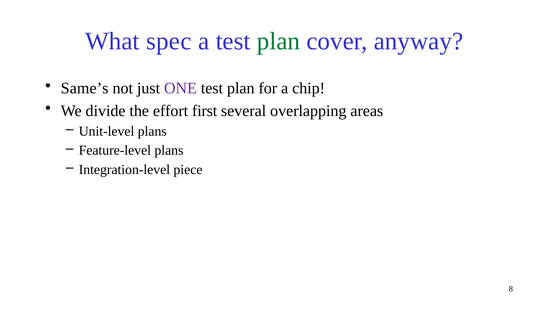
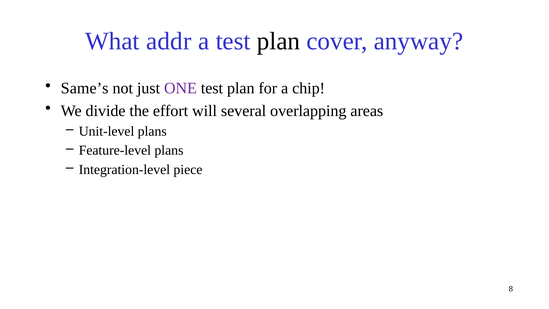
spec: spec -> addr
plan at (278, 41) colour: green -> black
first: first -> will
